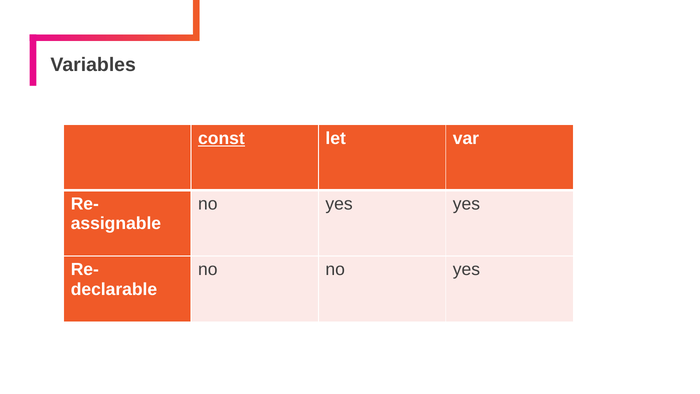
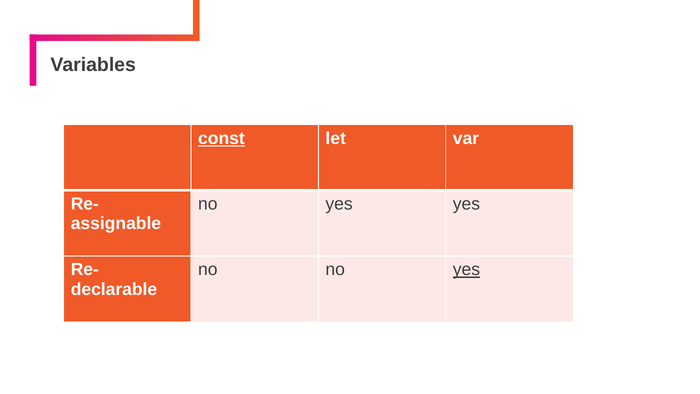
yes at (466, 270) underline: none -> present
